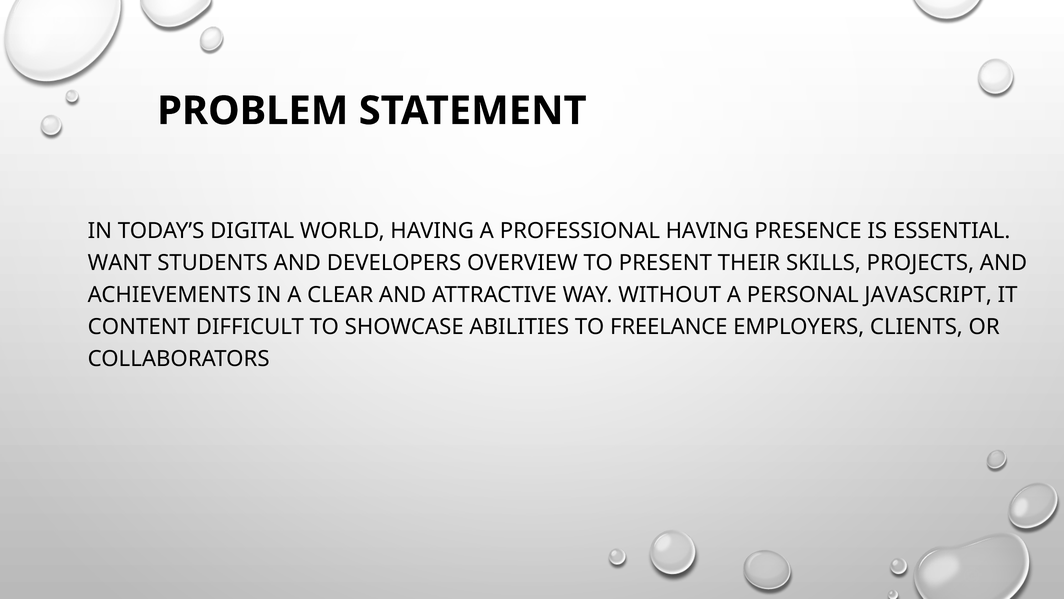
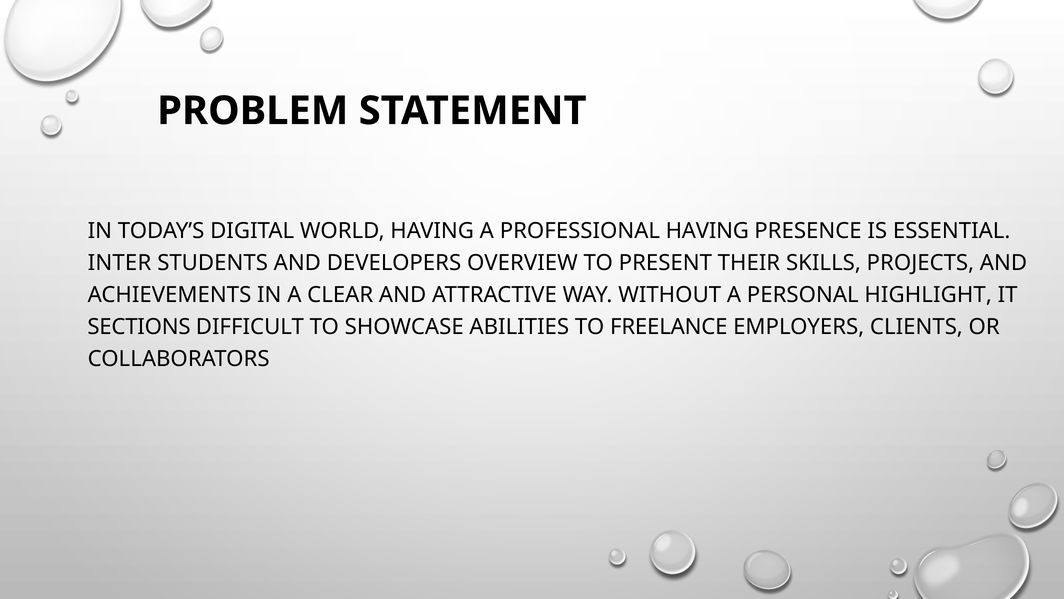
WANT: WANT -> INTER
JAVASCRIPT: JAVASCRIPT -> HIGHLIGHT
CONTENT: CONTENT -> SECTIONS
